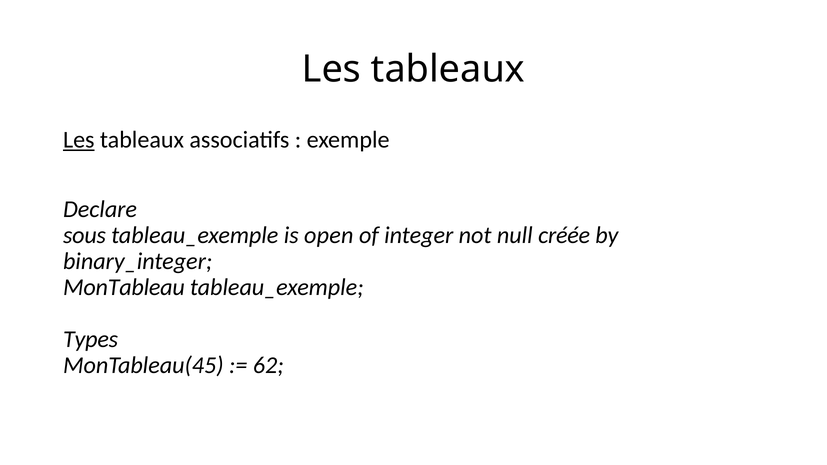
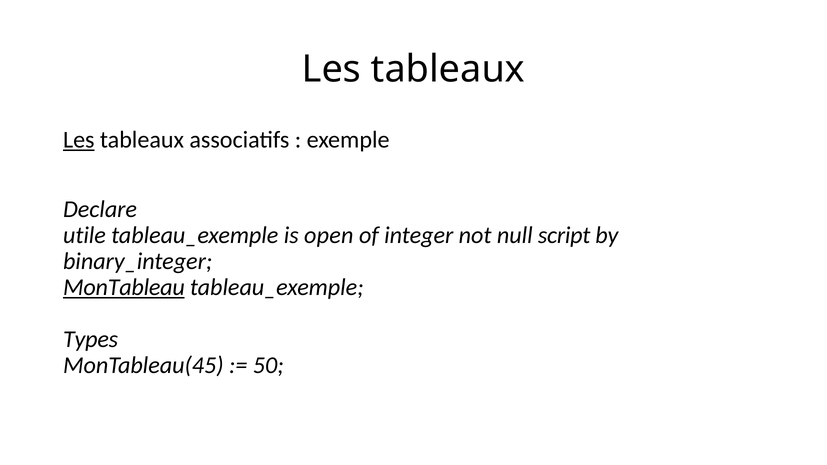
sous: sous -> utile
créée: créée -> script
MonTableau underline: none -> present
62: 62 -> 50
